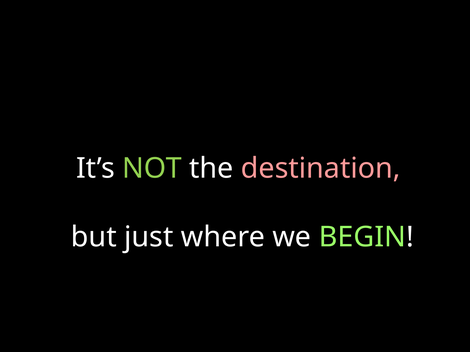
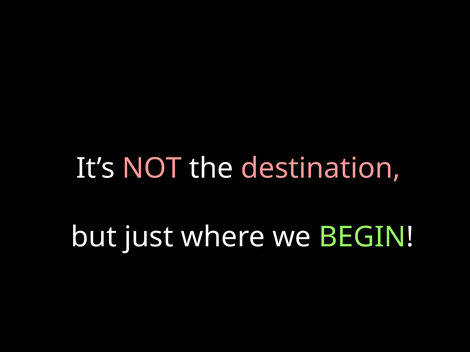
NOT colour: light green -> pink
